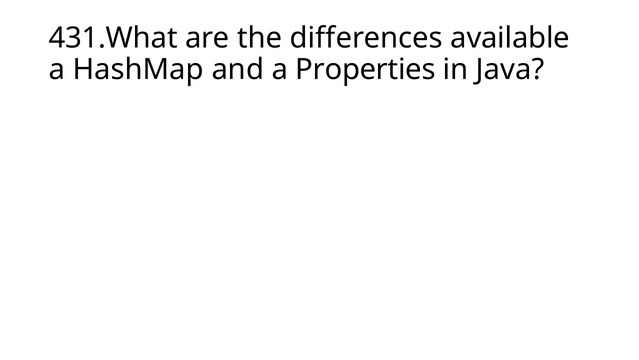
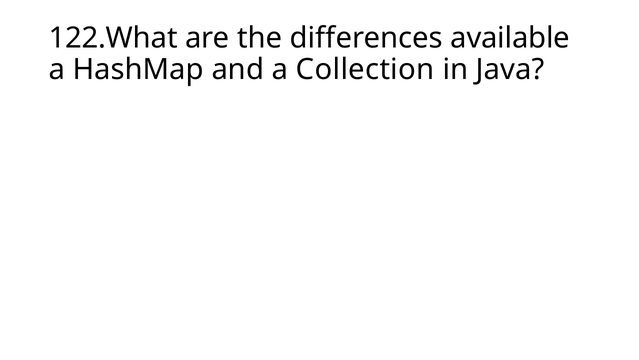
431.What: 431.What -> 122.What
Properties: Properties -> Collection
